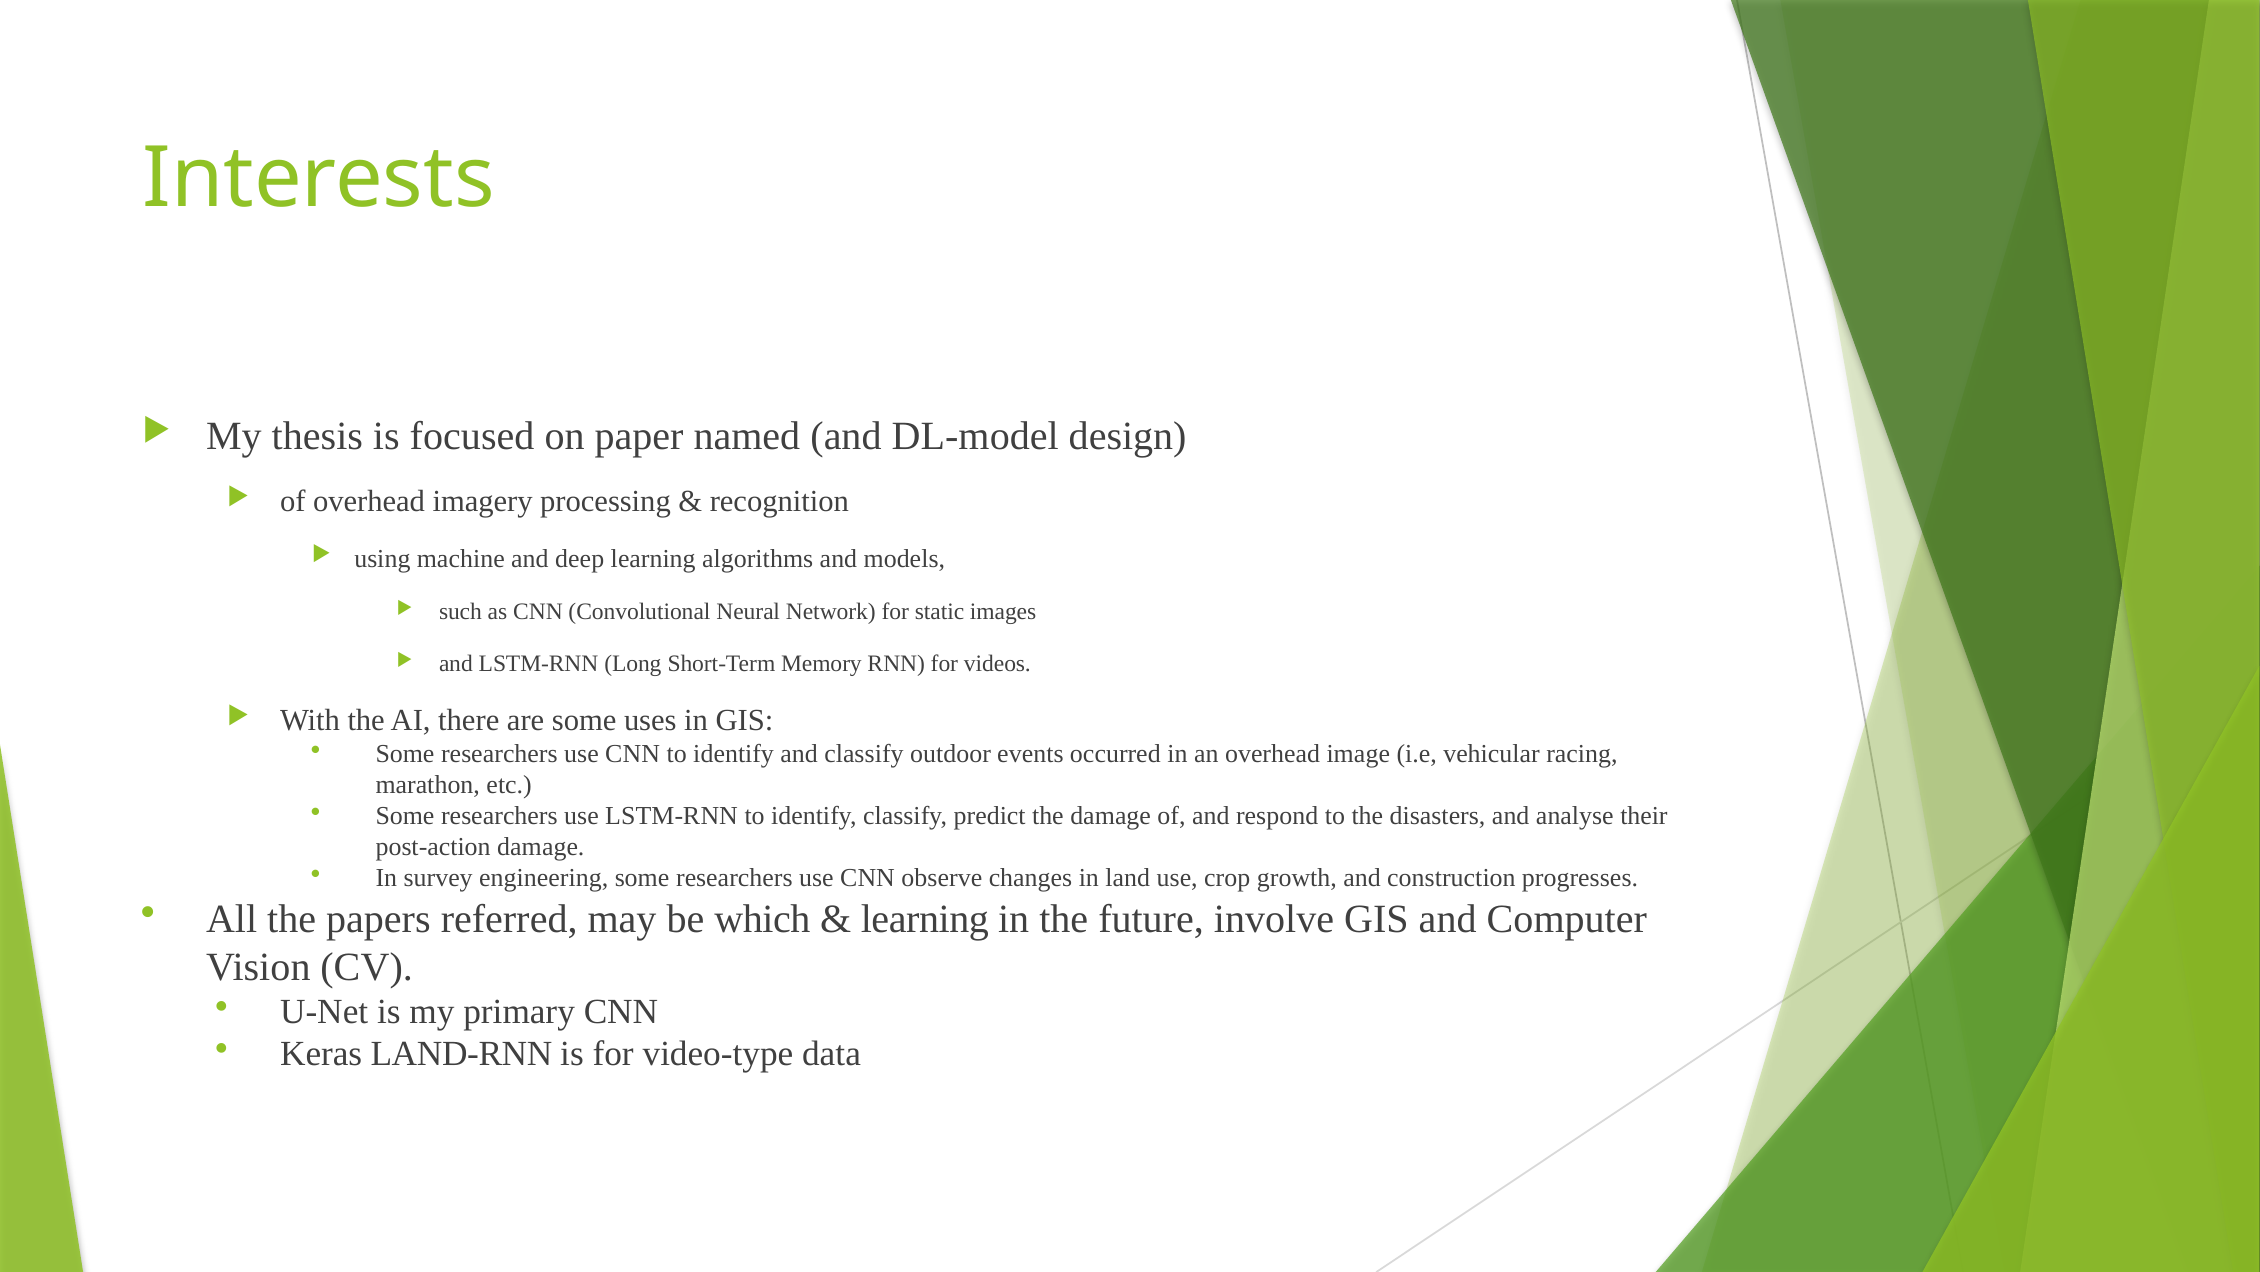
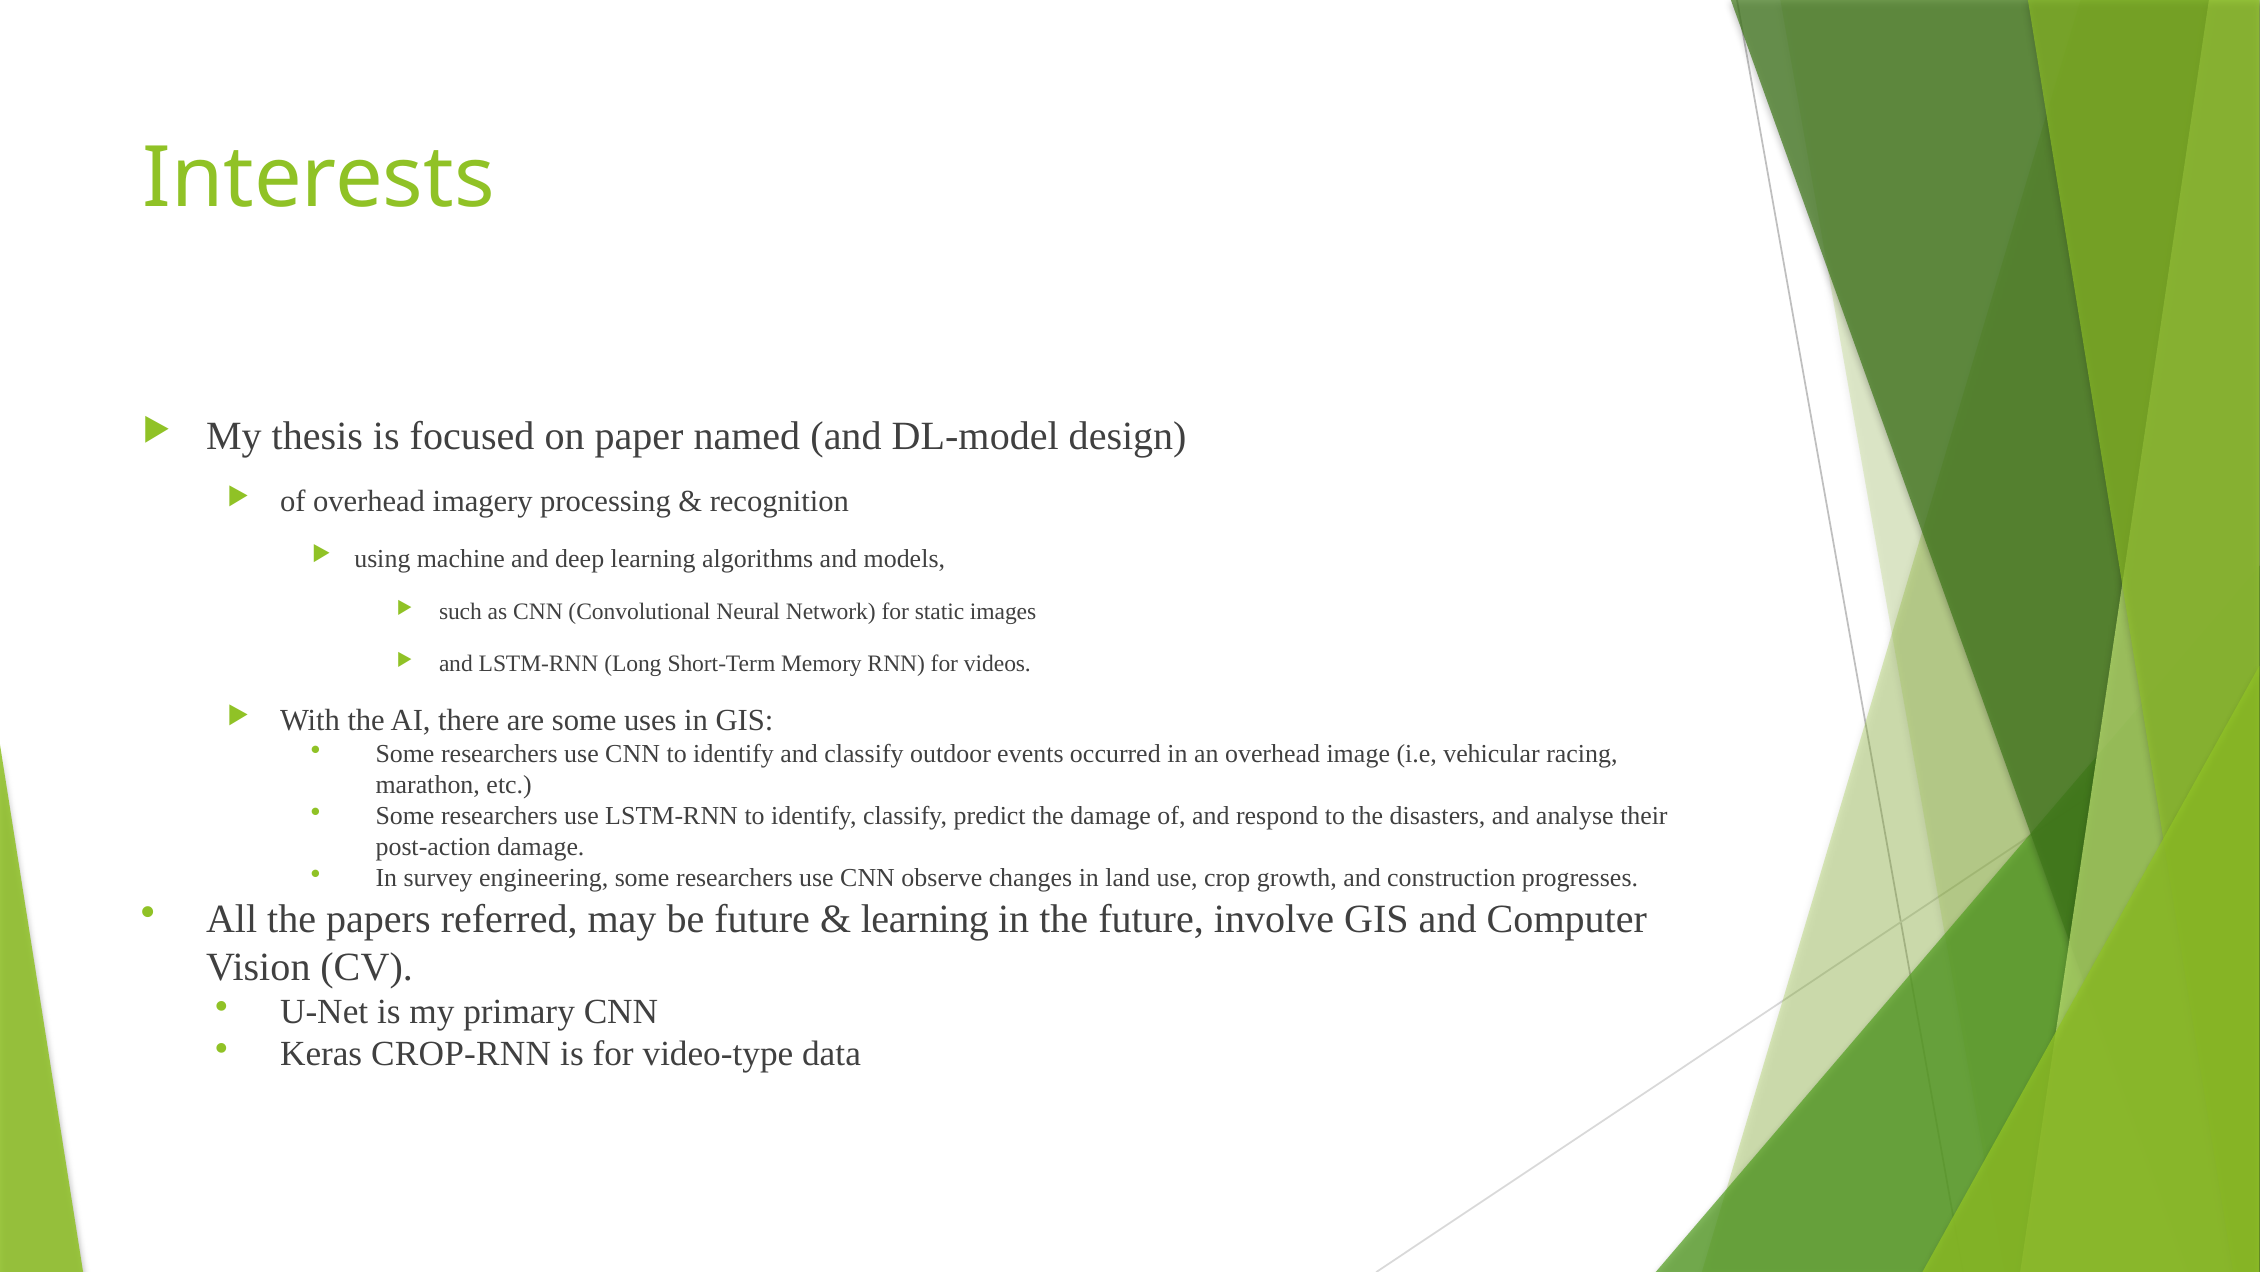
be which: which -> future
LAND-RNN: LAND-RNN -> CROP-RNN
